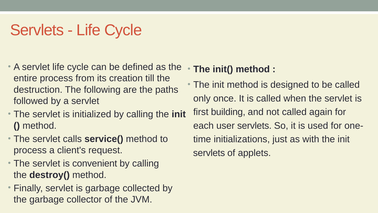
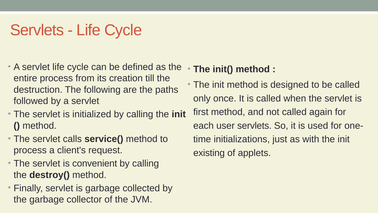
first building: building -> method
servlets at (209, 153): servlets -> existing
